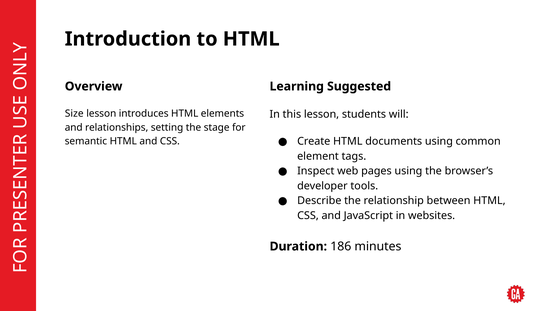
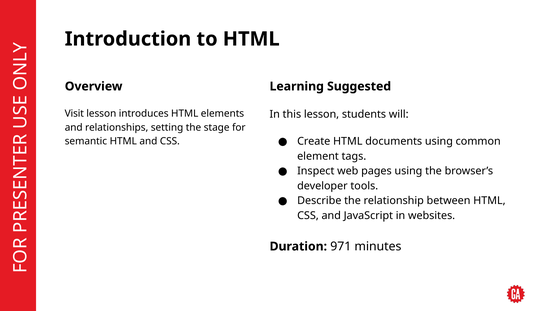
Size: Size -> Visit
186: 186 -> 971
